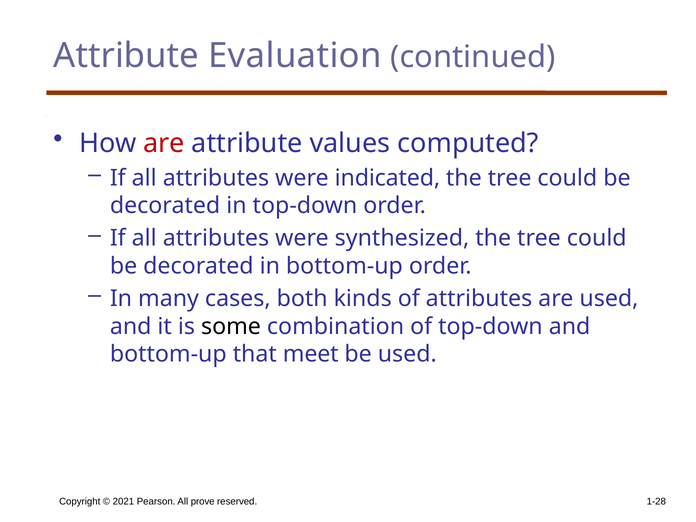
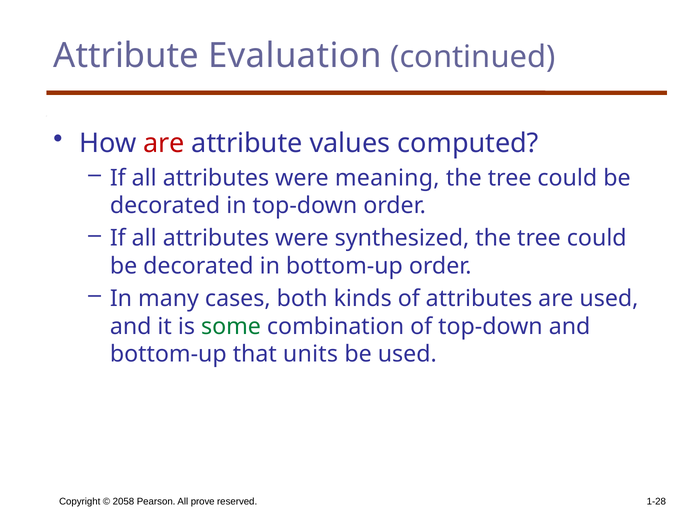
indicated: indicated -> meaning
some colour: black -> green
meet: meet -> units
2021: 2021 -> 2058
